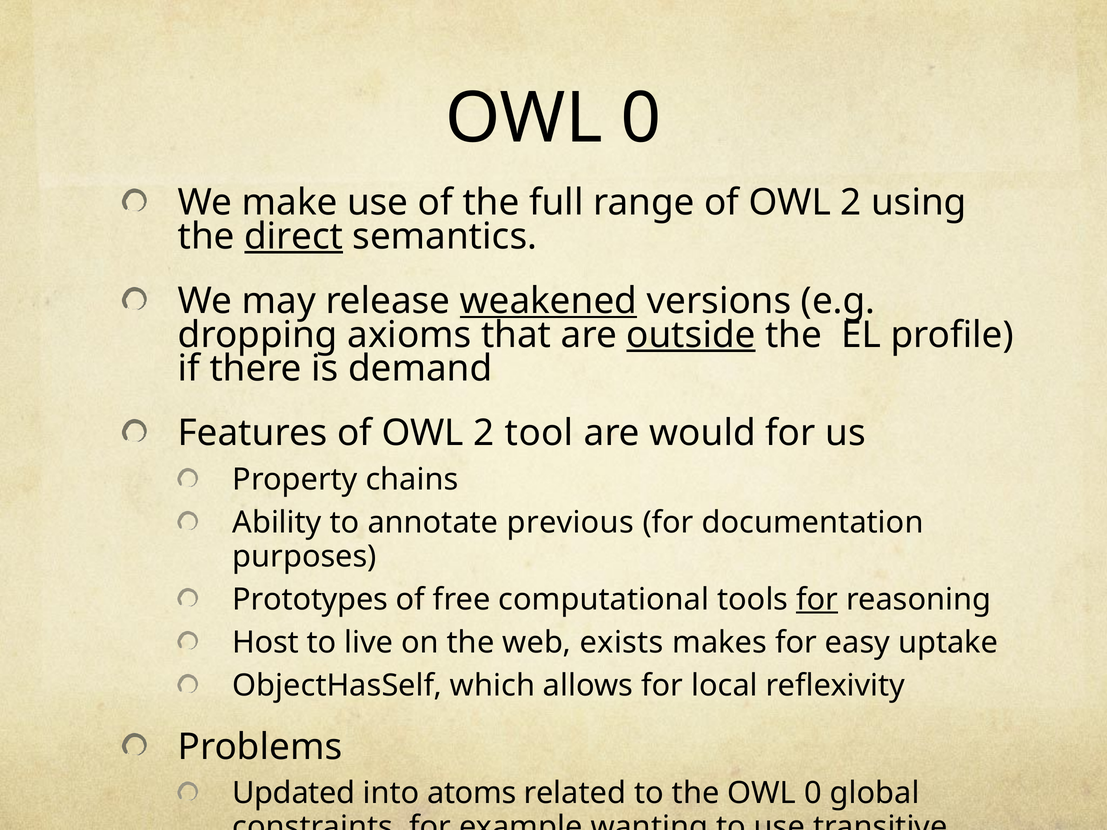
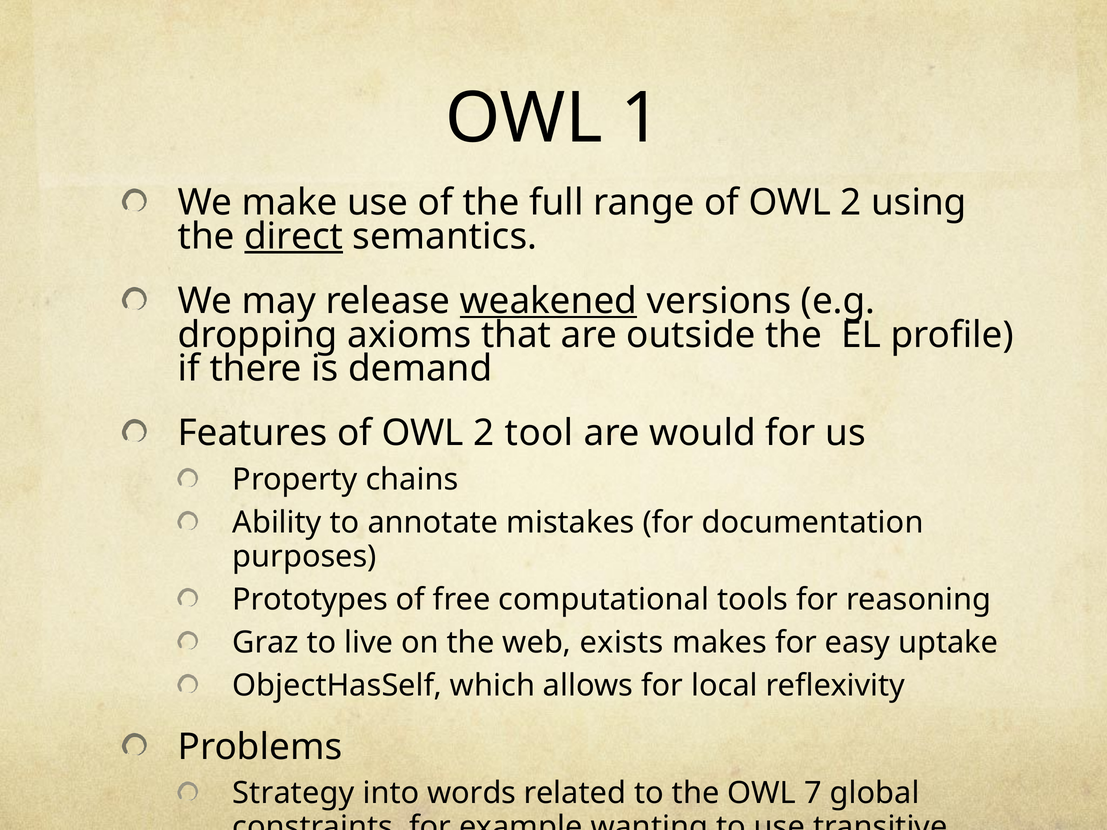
0 at (641, 118): 0 -> 1
outside underline: present -> none
previous: previous -> mistakes
for at (817, 600) underline: present -> none
Host: Host -> Graz
Updated: Updated -> Strategy
atoms: atoms -> words
the OWL 0: 0 -> 7
